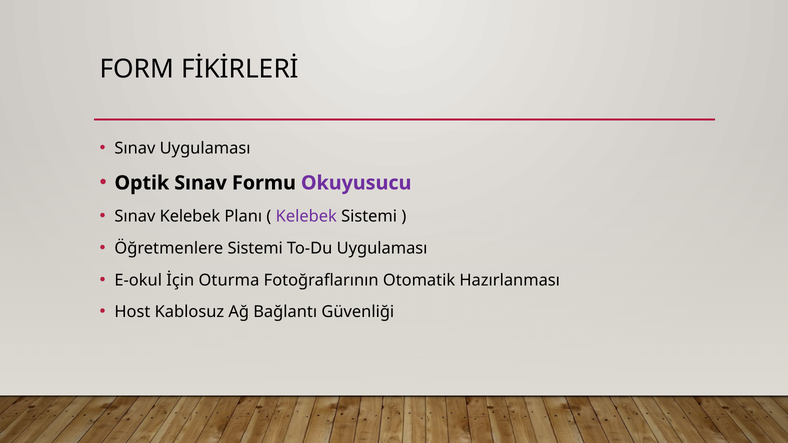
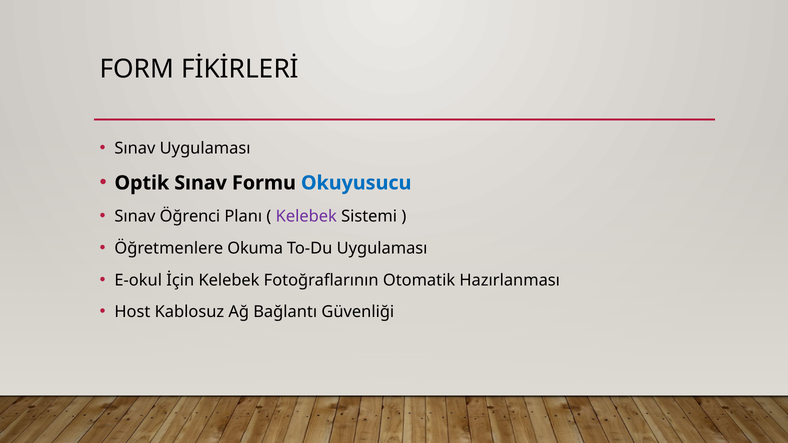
Okuyusucu colour: purple -> blue
Sınav Kelebek: Kelebek -> Öğrenci
Öğretmenlere Sistemi: Sistemi -> Okuma
İçin Oturma: Oturma -> Kelebek
